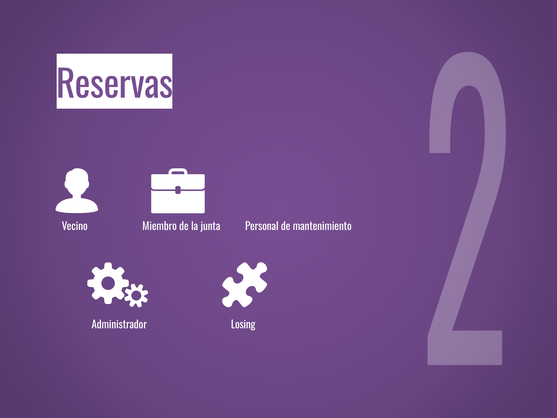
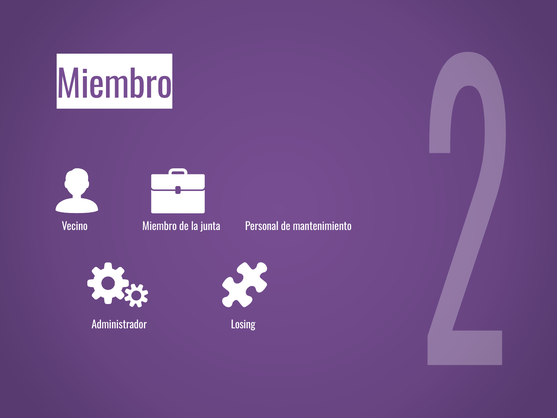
Reservas at (115, 86): Reservas -> Miembro
